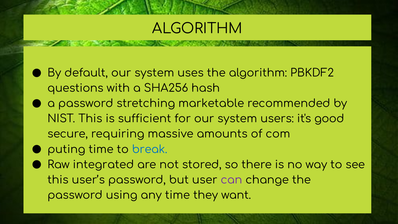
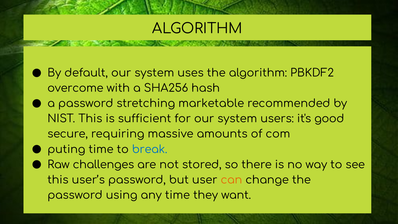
questions: questions -> overcome
integrated: integrated -> challenges
can colour: purple -> orange
